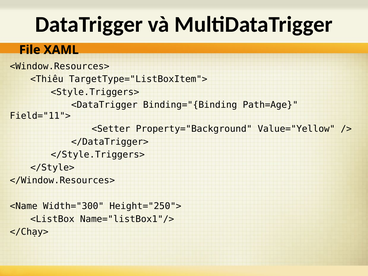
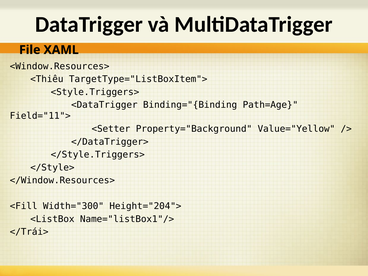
<Name: <Name -> <Fill
Height="250">: Height="250"> -> Height="204">
</Chạy>: </Chạy> -> </Trái>
